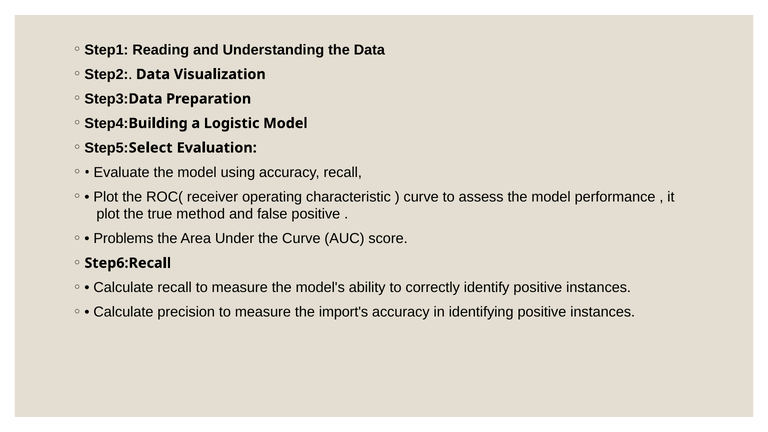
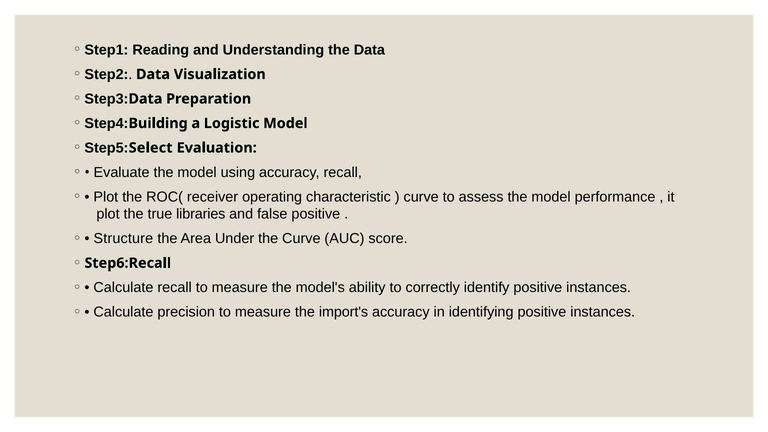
method: method -> libraries
Problems: Problems -> Structure
